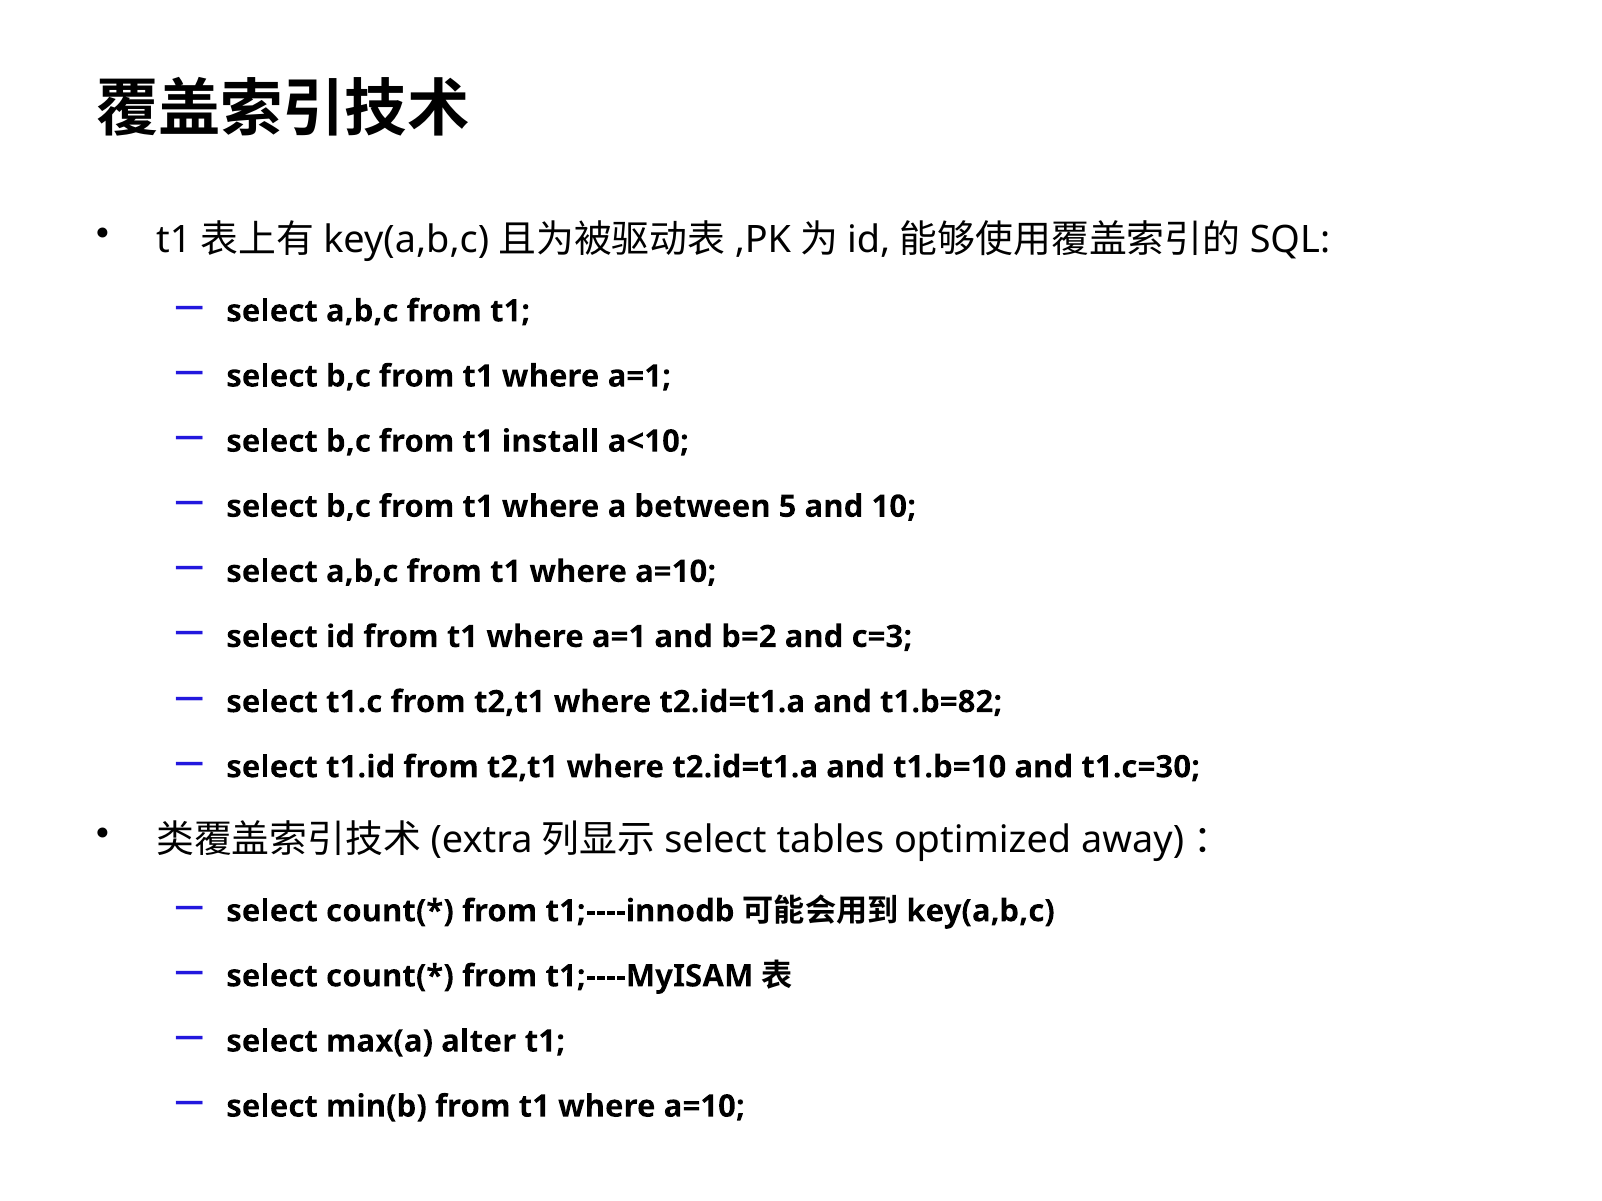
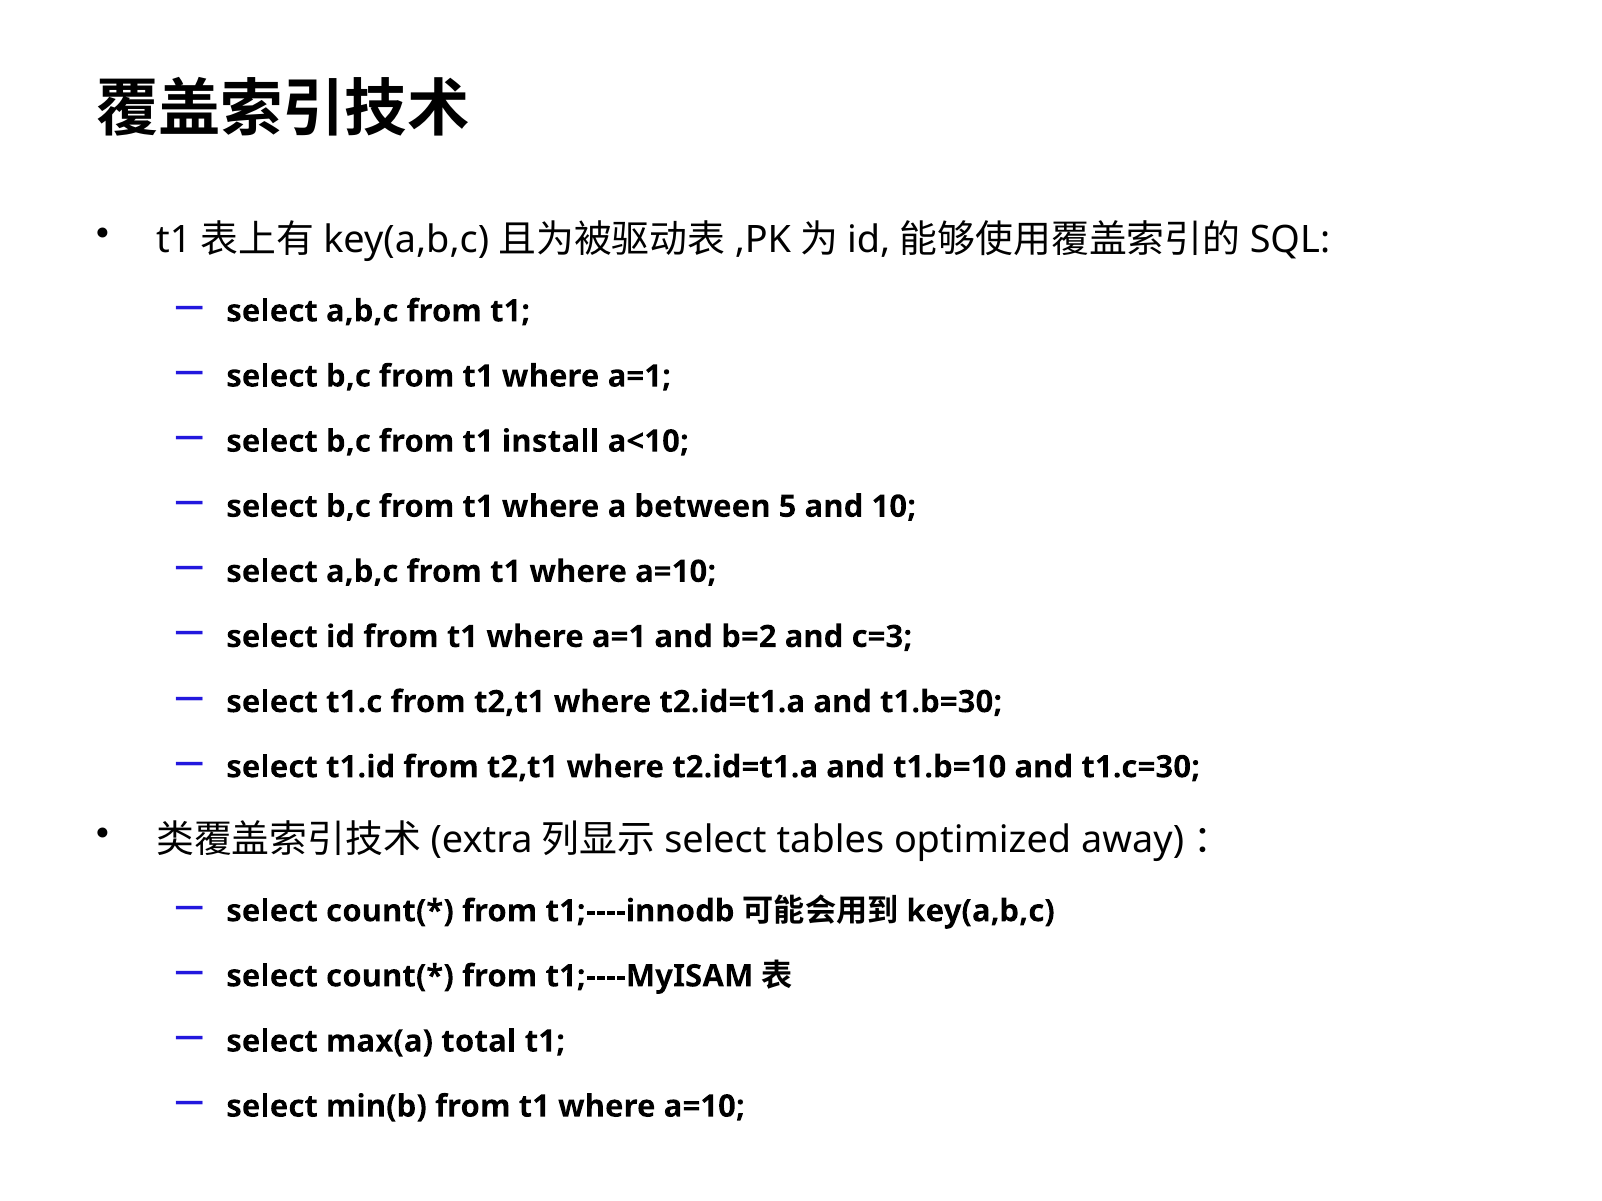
t1.b=82: t1.b=82 -> t1.b=30
alter: alter -> total
